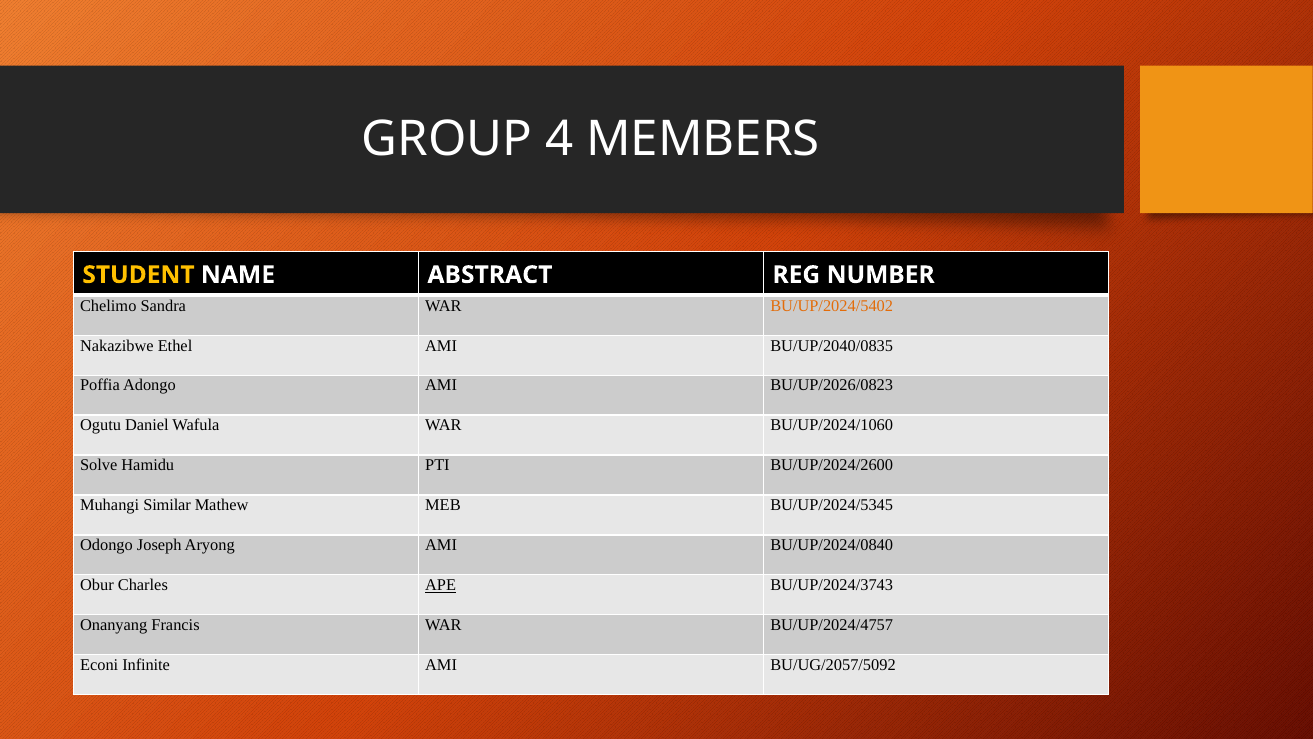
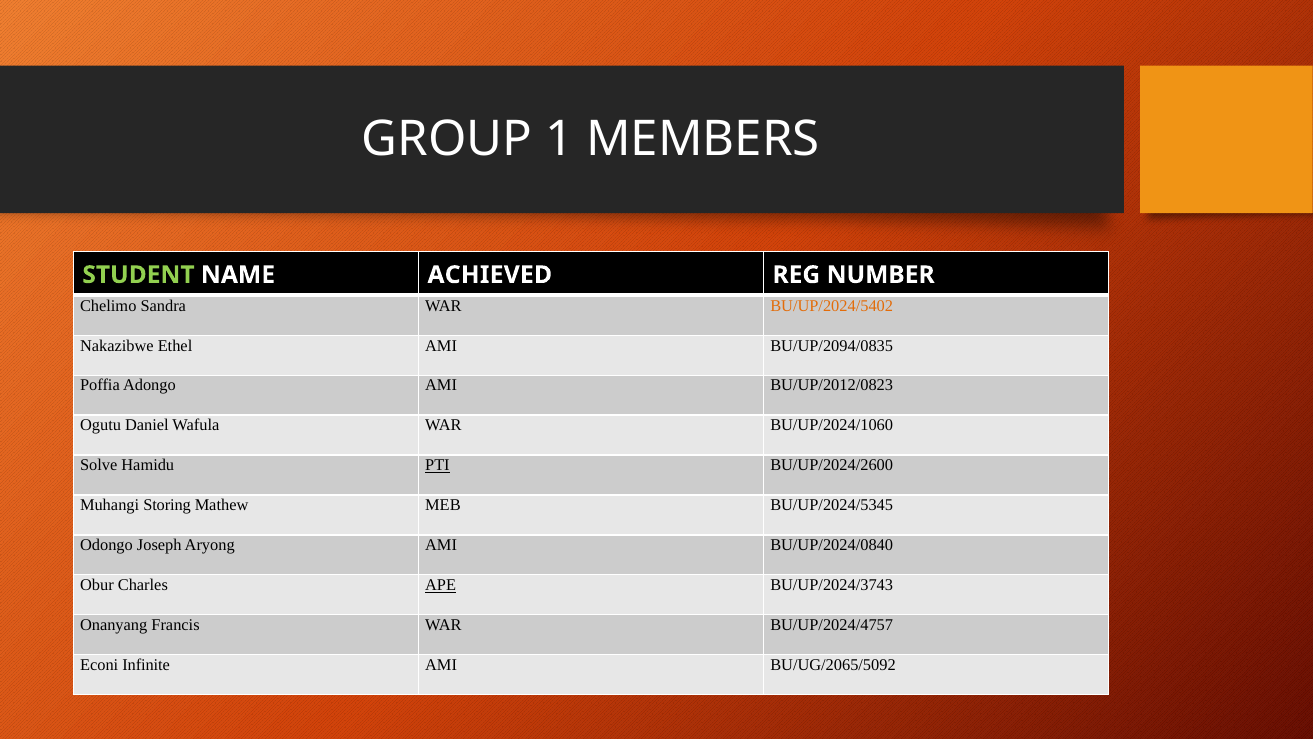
4: 4 -> 1
STUDENT colour: yellow -> light green
ABSTRACT: ABSTRACT -> ACHIEVED
BU/UP/2040/0835: BU/UP/2040/0835 -> BU/UP/2094/0835
BU/UP/2026/0823: BU/UP/2026/0823 -> BU/UP/2012/0823
PTI underline: none -> present
Similar: Similar -> Storing
BU/UG/2057/5092: BU/UG/2057/5092 -> BU/UG/2065/5092
